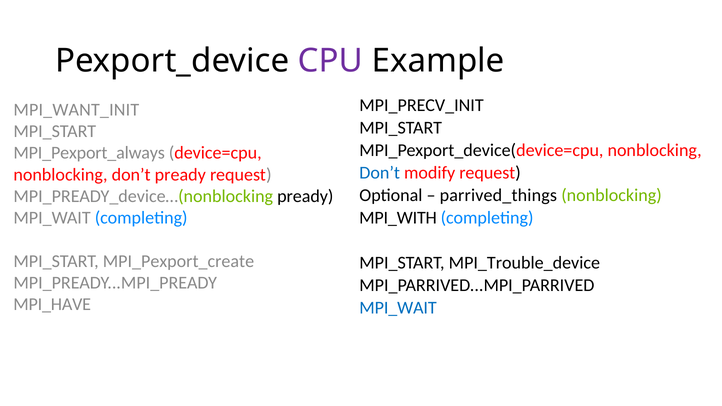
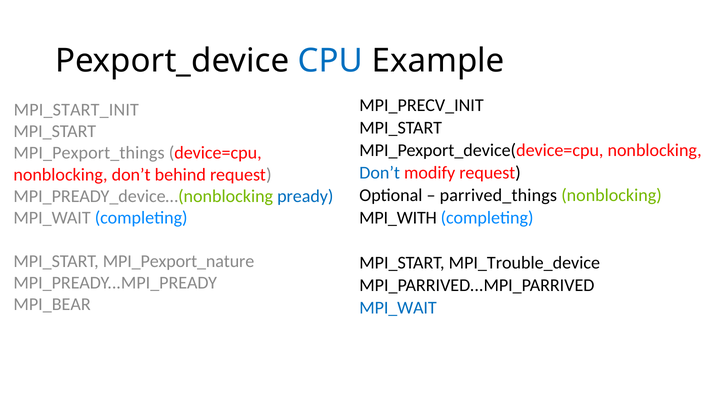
CPU colour: purple -> blue
MPI_WANT_INIT: MPI_WANT_INIT -> MPI_START_INIT
MPI_Pexport_always: MPI_Pexport_always -> MPI_Pexport_things
don’t pready: pready -> behind
pready at (305, 196) colour: black -> blue
MPI_Pexport_create: MPI_Pexport_create -> MPI_Pexport_nature
MPI_HAVE: MPI_HAVE -> MPI_BEAR
